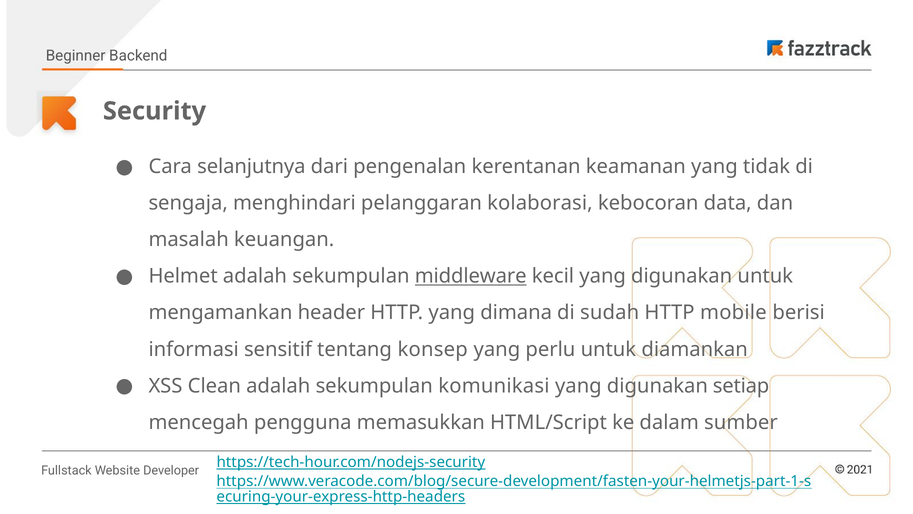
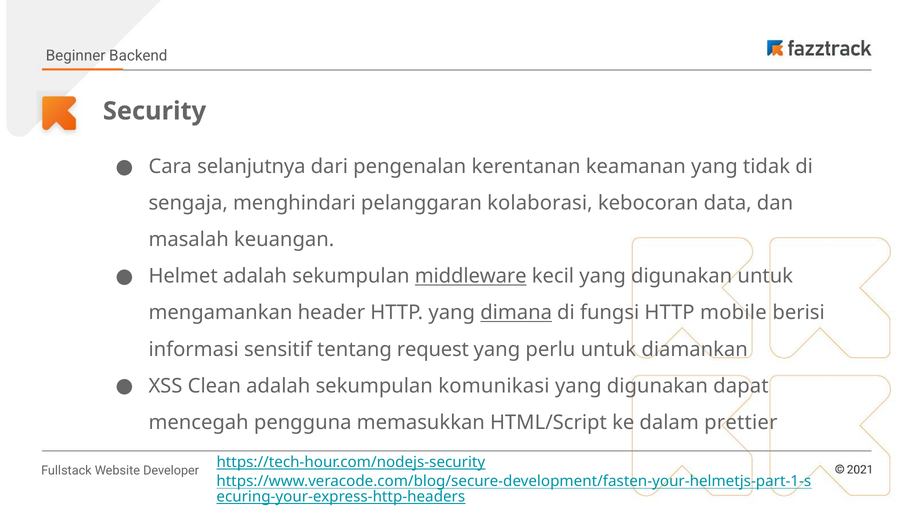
dimana underline: none -> present
sudah: sudah -> fungsi
konsep: konsep -> request
setiap: setiap -> dapat
sumber: sumber -> prettier
